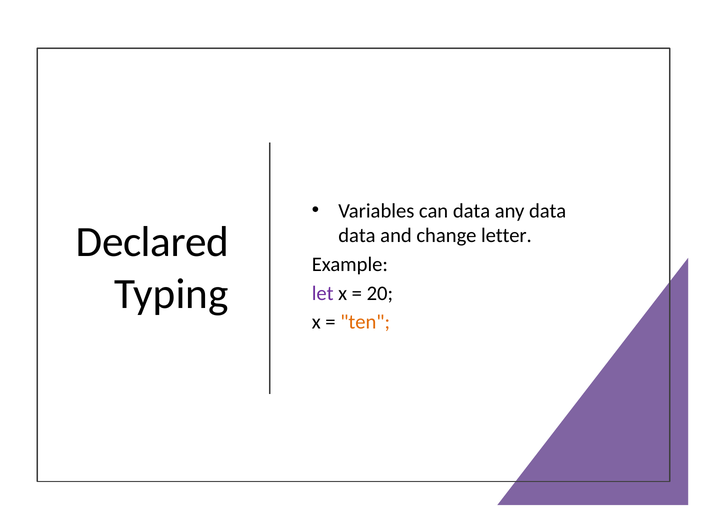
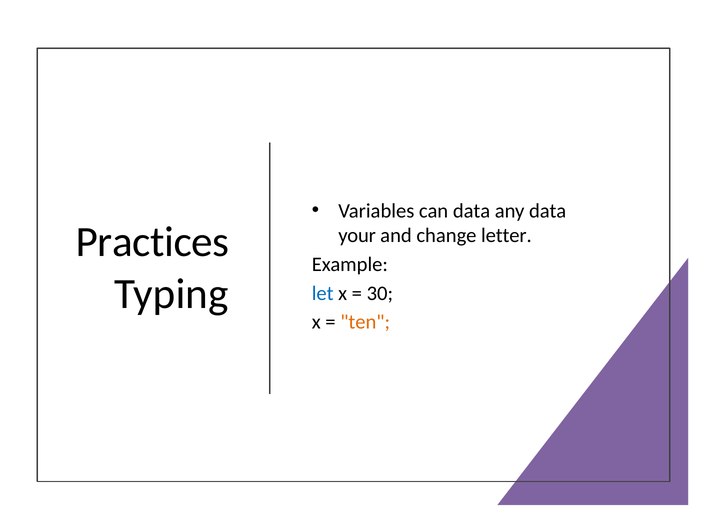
Declared: Declared -> Practices
data at (357, 236): data -> your
let colour: purple -> blue
20: 20 -> 30
